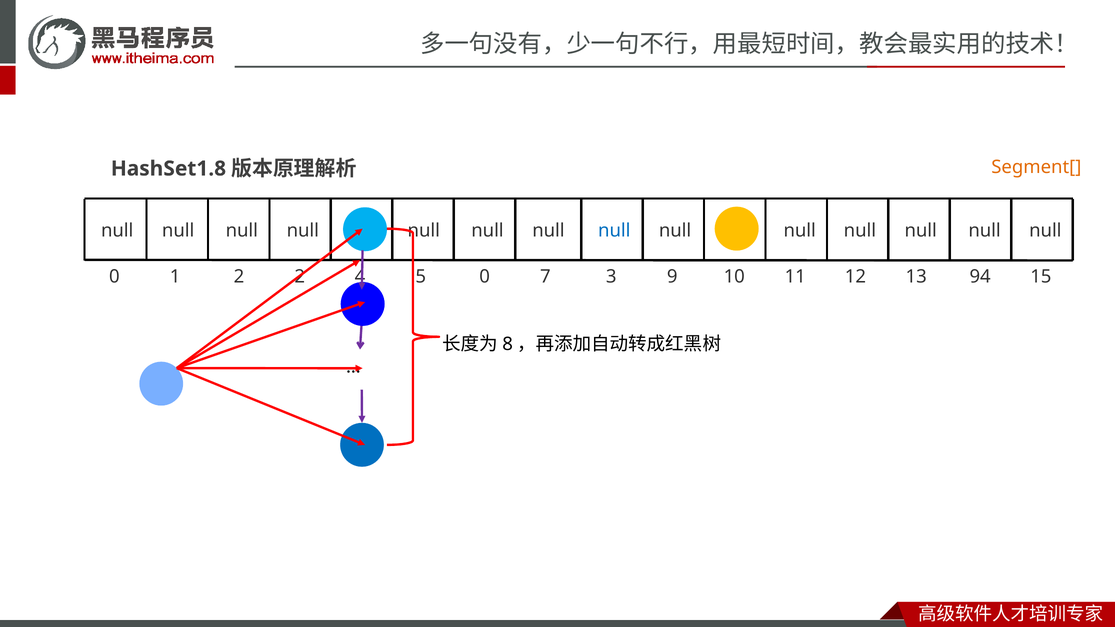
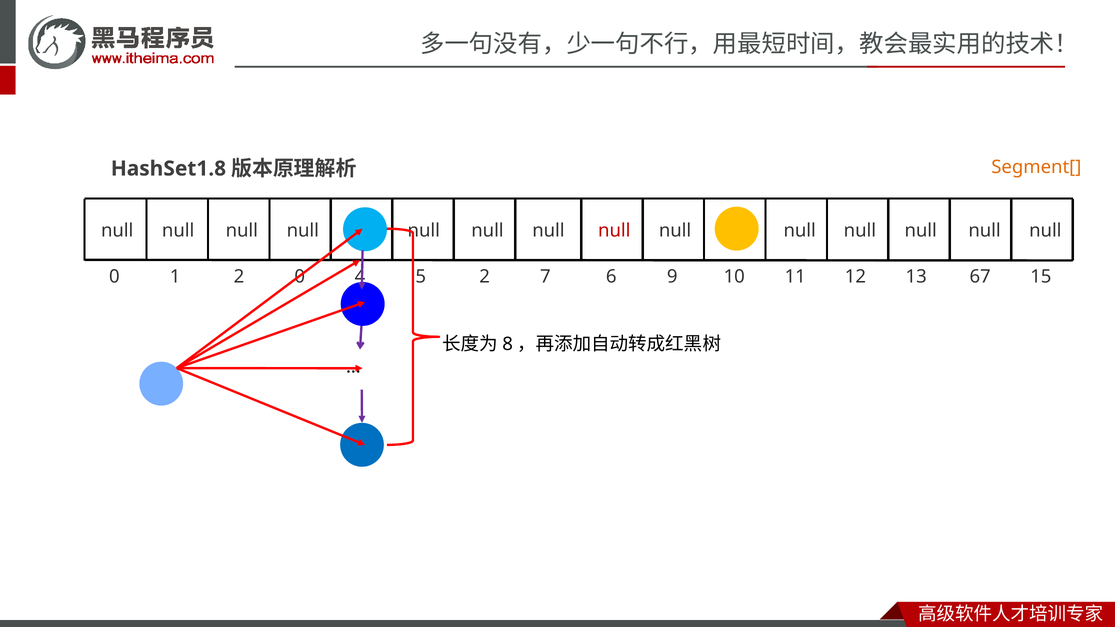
null at (614, 231) colour: blue -> red
2 2: 2 -> 0
5 0: 0 -> 2
3: 3 -> 6
94: 94 -> 67
